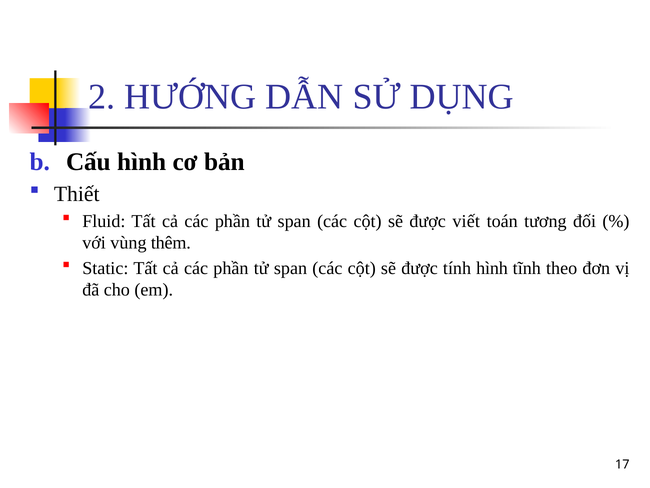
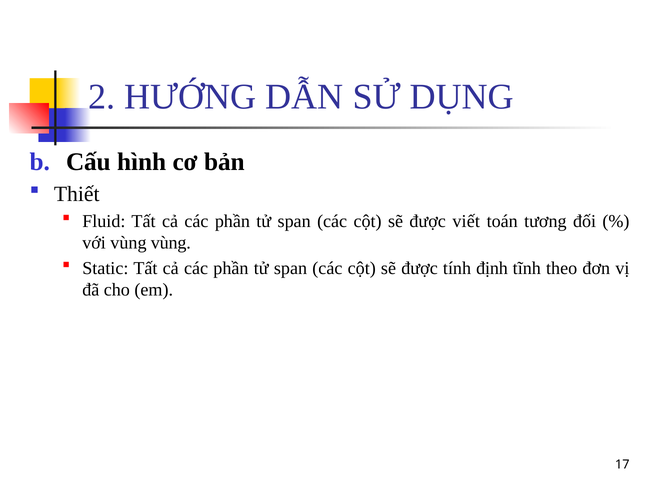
vùng thêm: thêm -> vùng
tính hình: hình -> định
